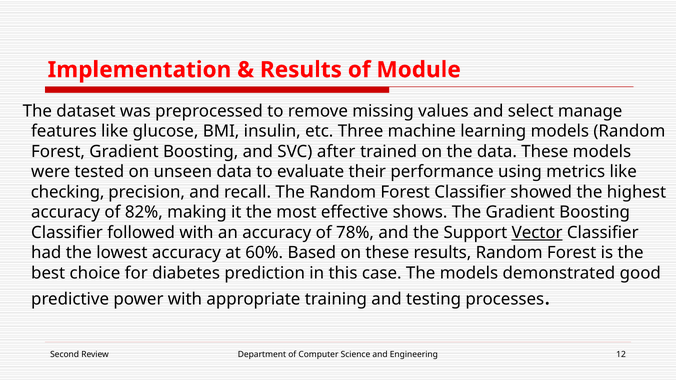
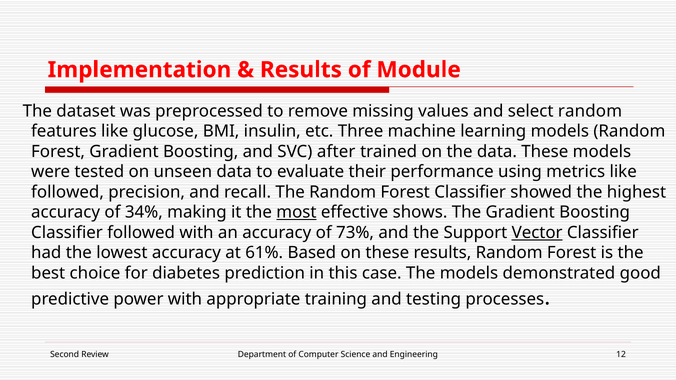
select manage: manage -> random
checking at (68, 192): checking -> followed
82%: 82% -> 34%
most underline: none -> present
78%: 78% -> 73%
60%: 60% -> 61%
